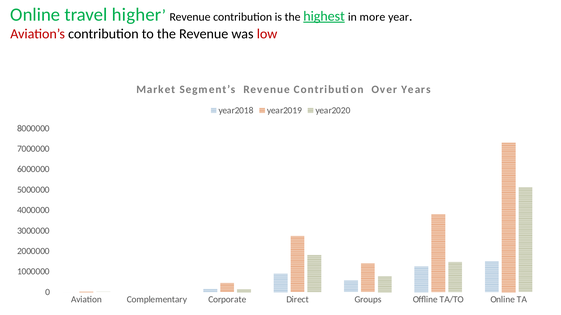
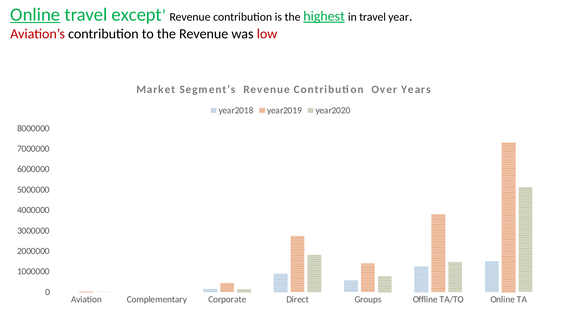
Online at (35, 15) underline: none -> present
higher: higher -> except
in more: more -> travel
